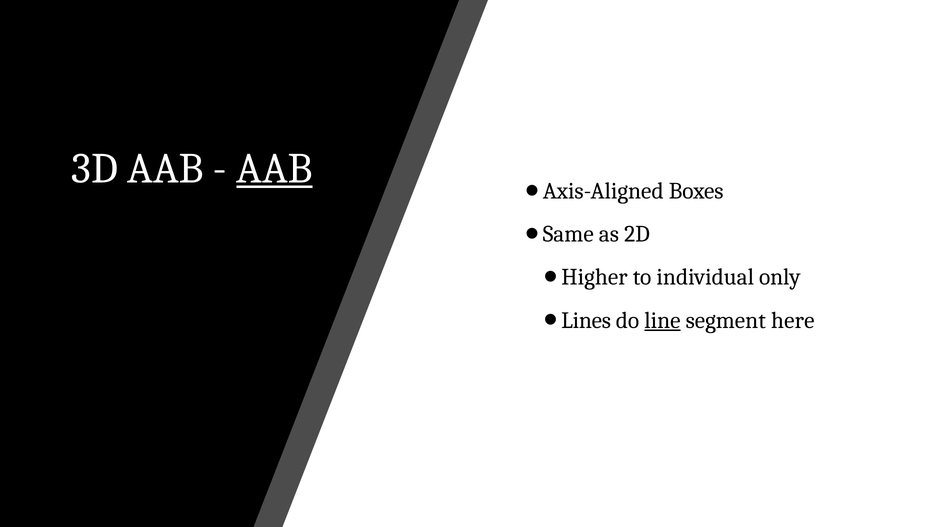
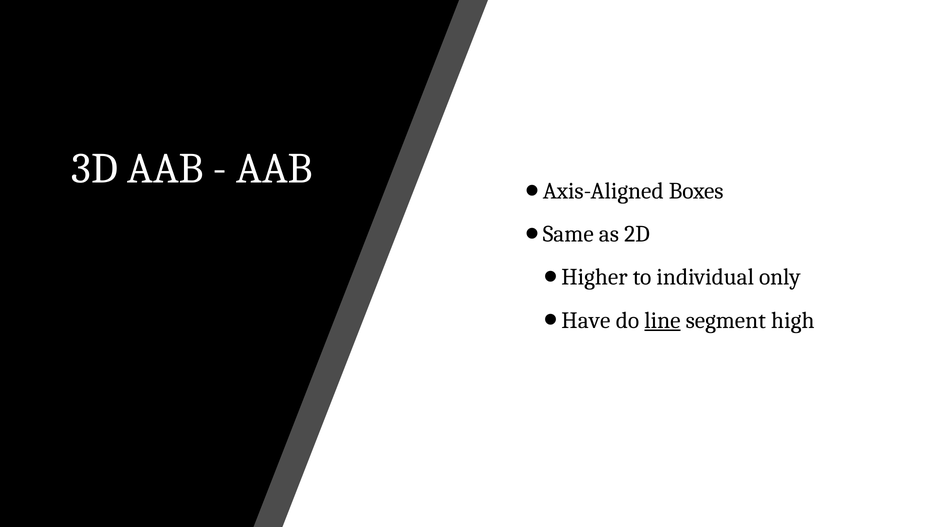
AAB at (275, 168) underline: present -> none
Lines: Lines -> Have
here: here -> high
